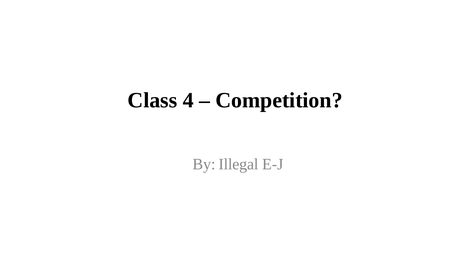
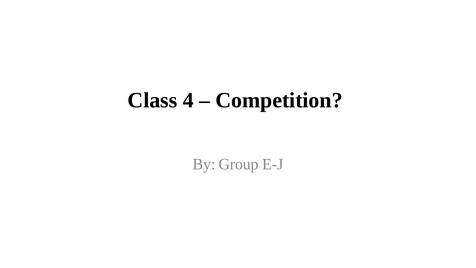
Illegal: Illegal -> Group
